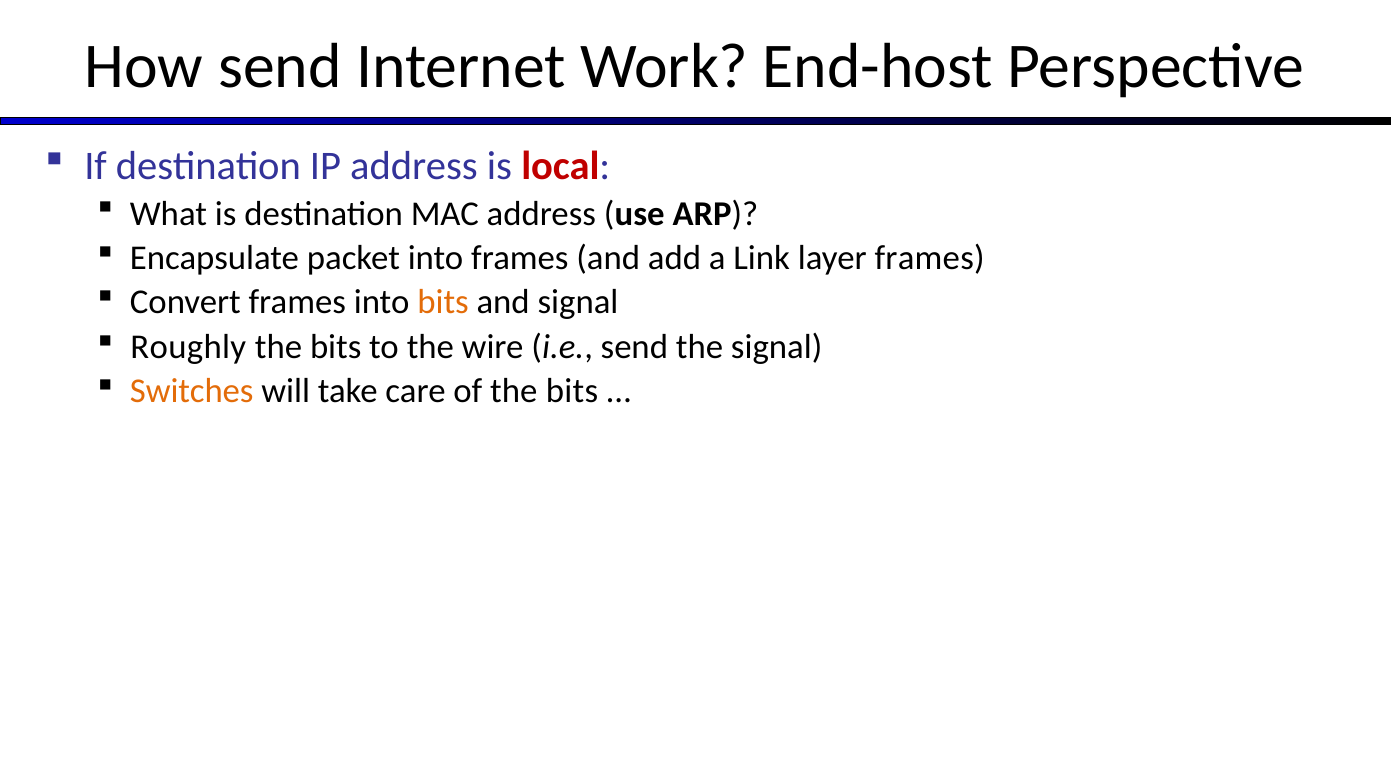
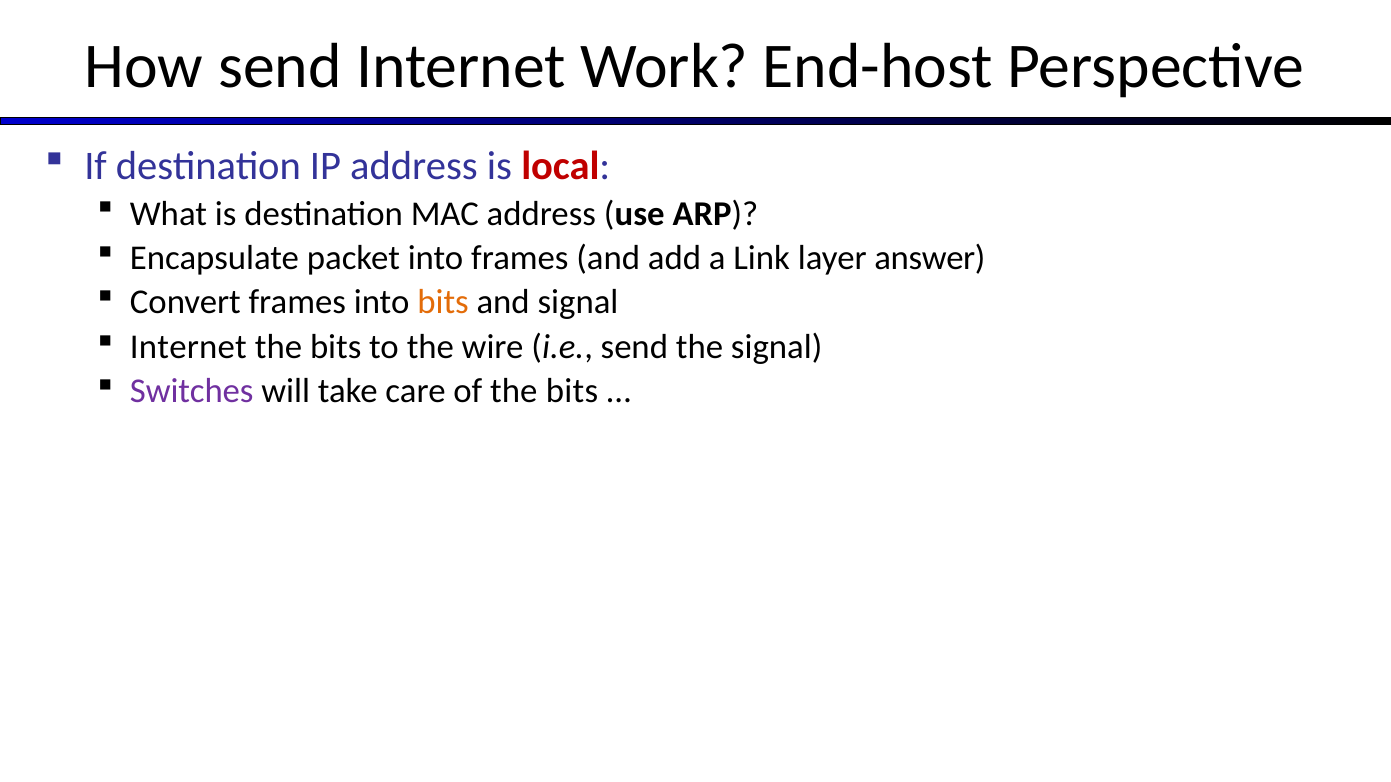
layer frames: frames -> answer
Roughly at (188, 347): Roughly -> Internet
Switches colour: orange -> purple
